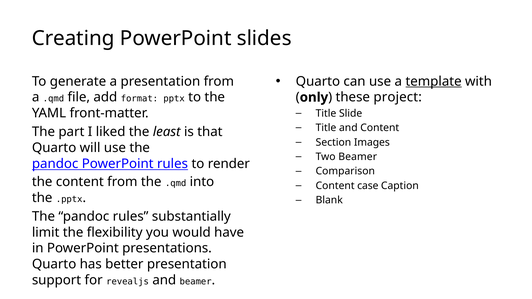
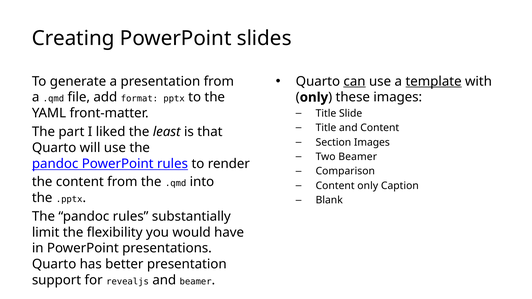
can underline: none -> present
these project: project -> images
Content case: case -> only
